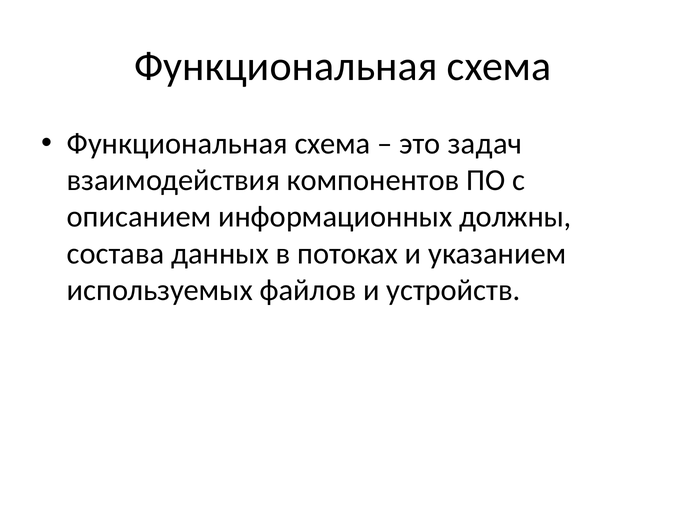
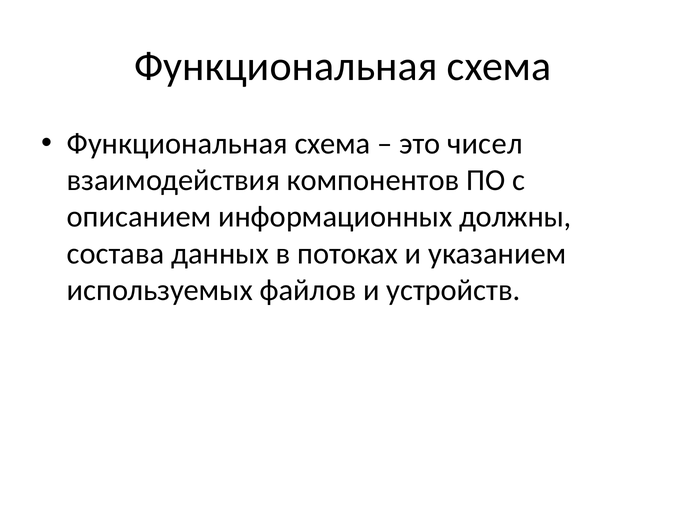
задач: задач -> чисел
